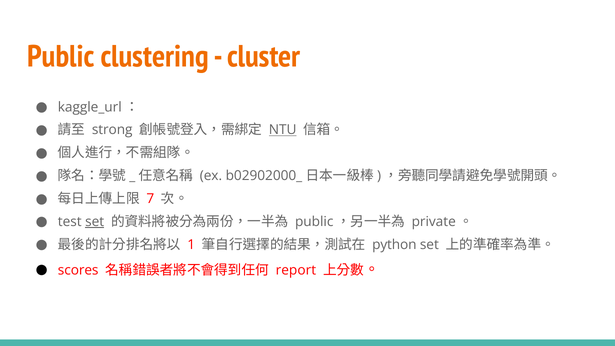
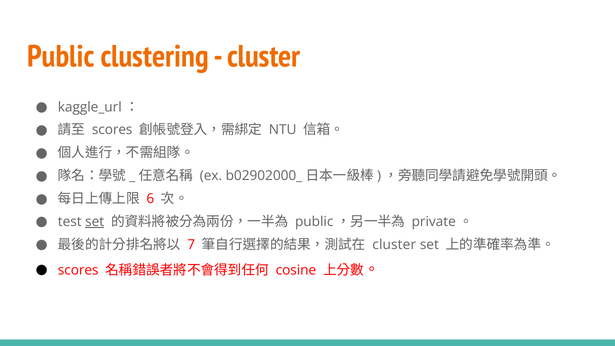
strong at (112, 130): strong -> scores
NTU underline: present -> none
7: 7 -> 6
1: 1 -> 7
python at (394, 245): python -> cluster
report: report -> cosine
